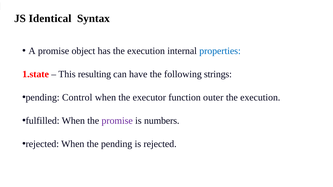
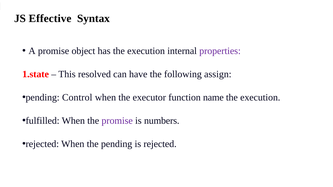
Identical: Identical -> Effective
properties colour: blue -> purple
resulting: resulting -> resolved
strings: strings -> assign
outer: outer -> name
